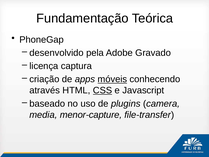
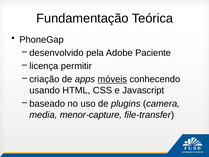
Gravado: Gravado -> Paciente
captura: captura -> permitir
através: através -> usando
CSS underline: present -> none
